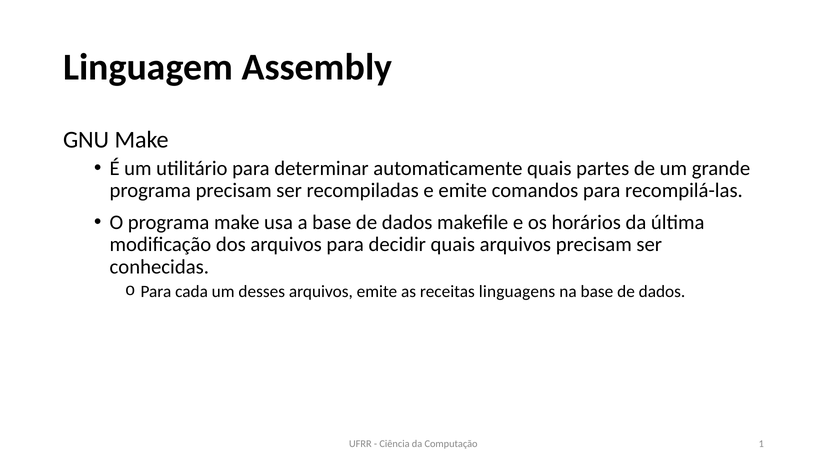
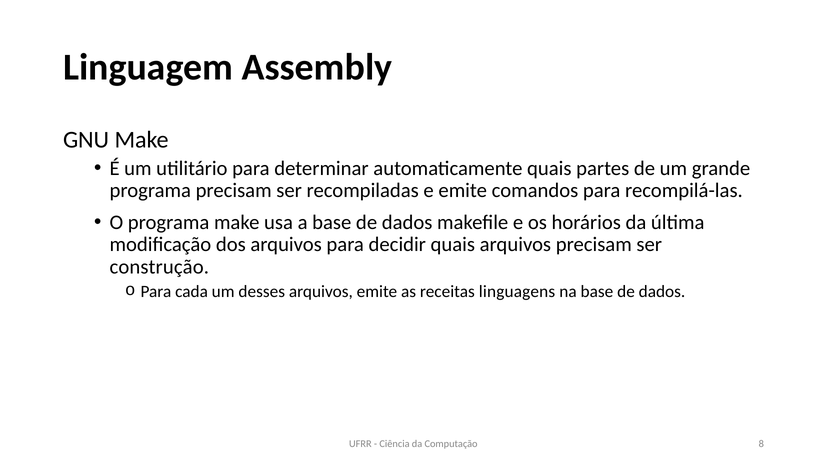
conhecidas: conhecidas -> construção
1: 1 -> 8
